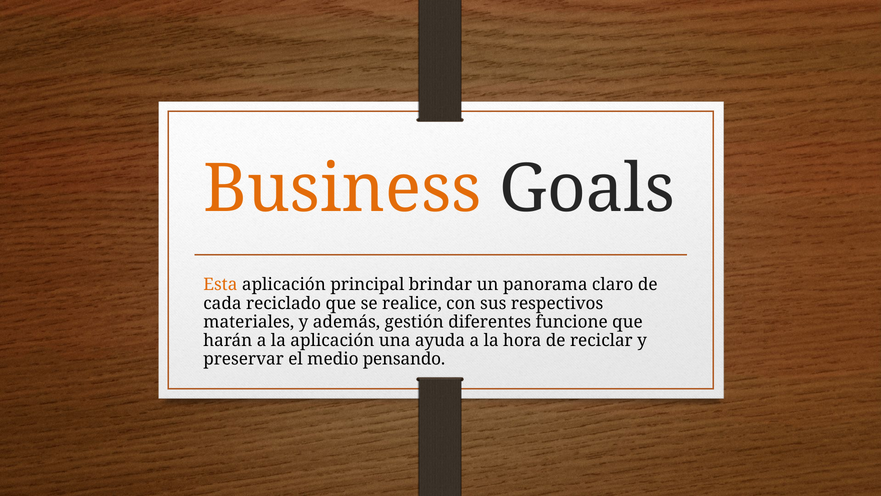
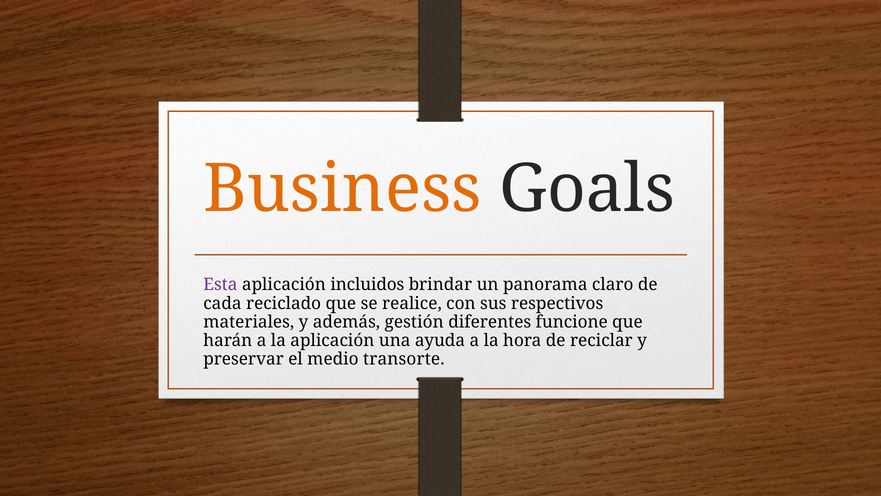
Esta colour: orange -> purple
principal: principal -> incluidos
pensando: pensando -> transorte
